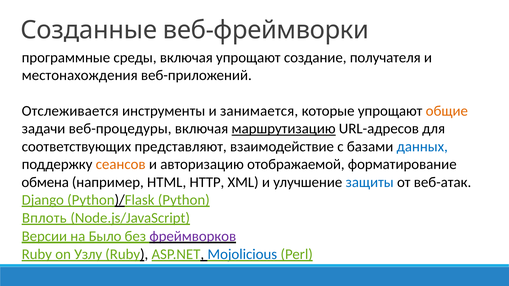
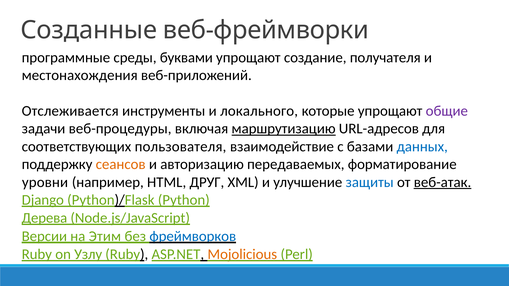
среды включая: включая -> буквами
занимается: занимается -> локального
общие colour: orange -> purple
представляют: представляют -> пользователя
отображаемой: отображаемой -> передаваемых
обмена: обмена -> уровни
HTTP: HTTP -> ДРУГ
веб-атак underline: none -> present
Вплоть: Вплоть -> Дерева
Было: Было -> Этим
фреймворков colour: purple -> blue
Mojolicious colour: blue -> orange
